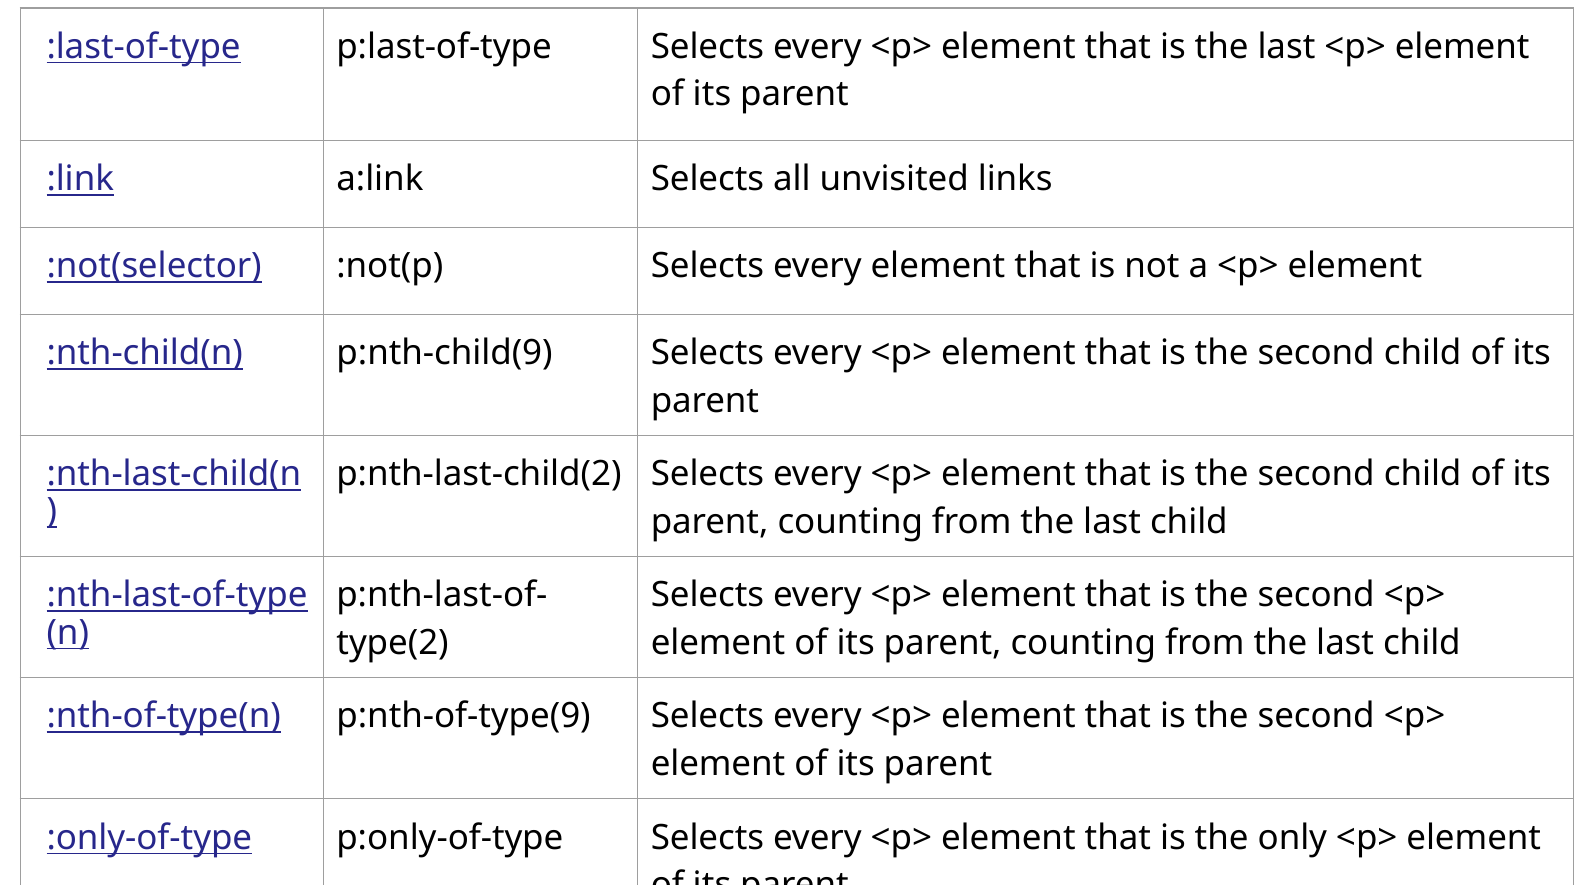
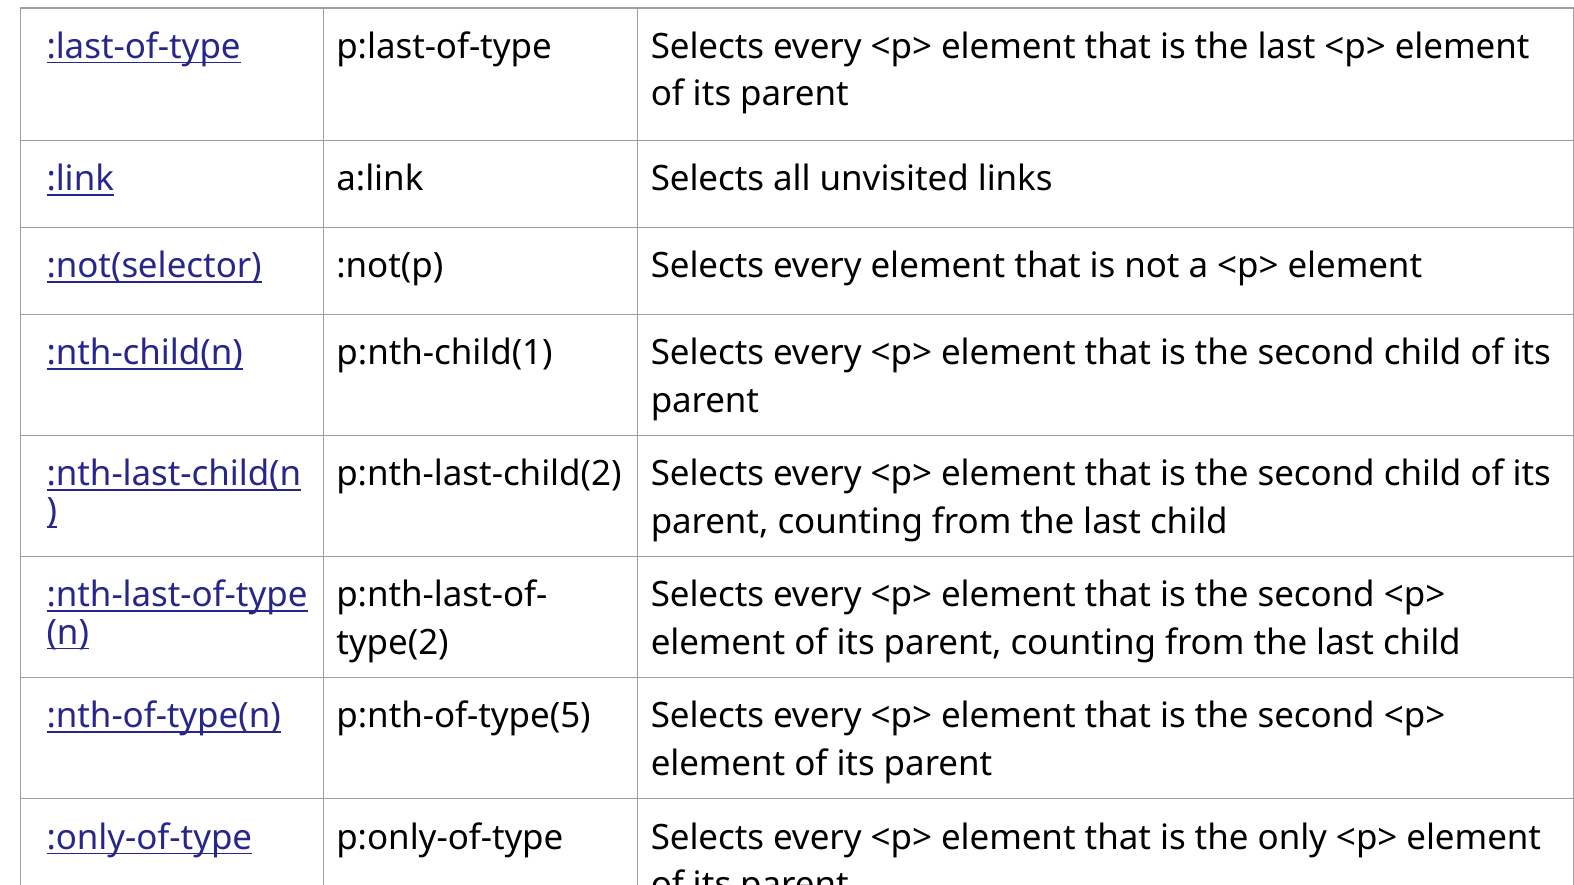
p:nth-child(9: p:nth-child(9 -> p:nth-child(1
p:nth-of-type(9: p:nth-of-type(9 -> p:nth-of-type(5
